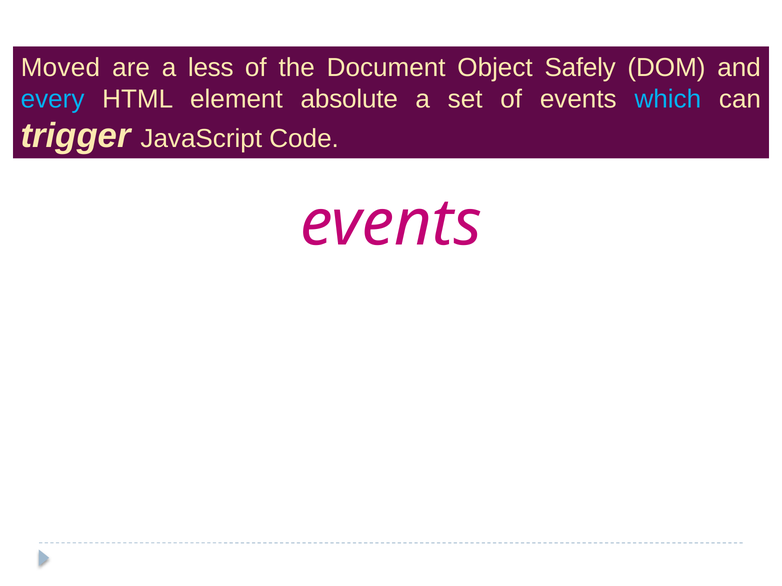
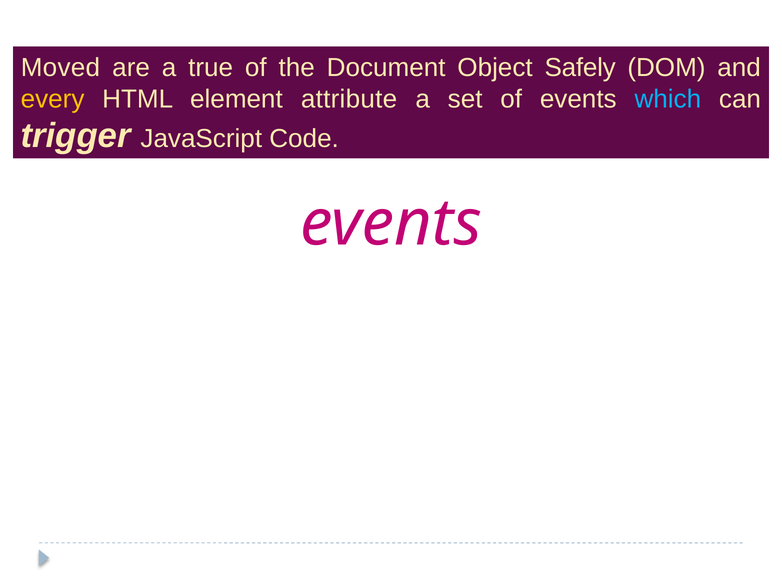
less: less -> true
every colour: light blue -> yellow
absolute: absolute -> attribute
